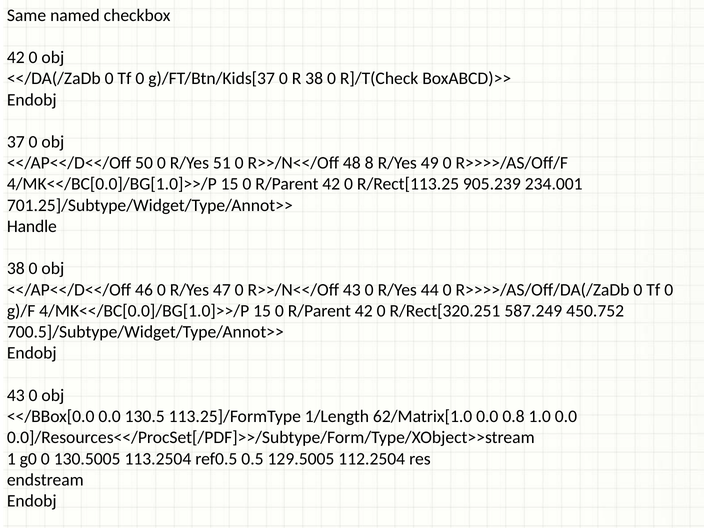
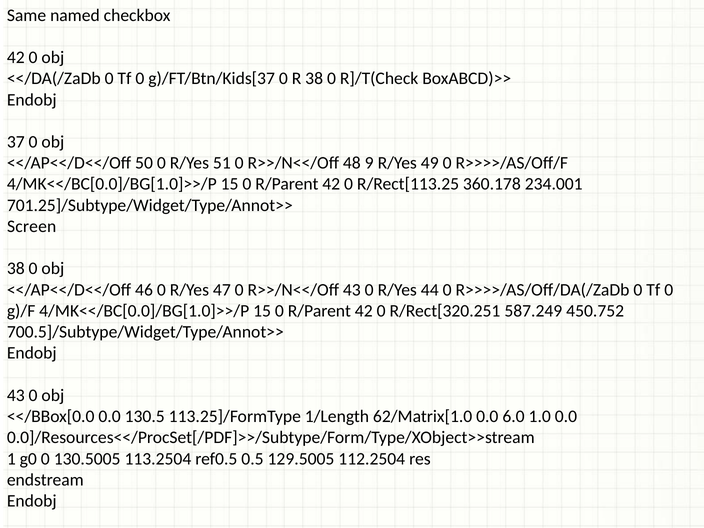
8: 8 -> 9
905.239: 905.239 -> 360.178
Handle: Handle -> Screen
0.8: 0.8 -> 6.0
